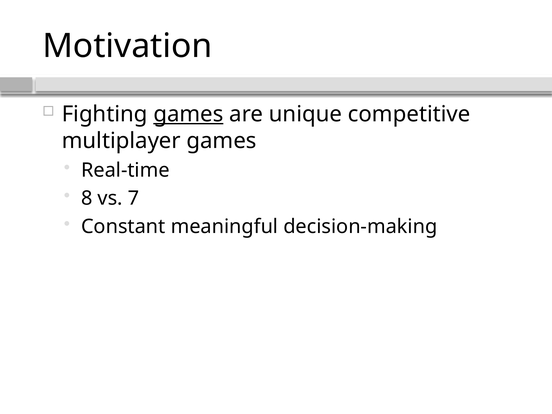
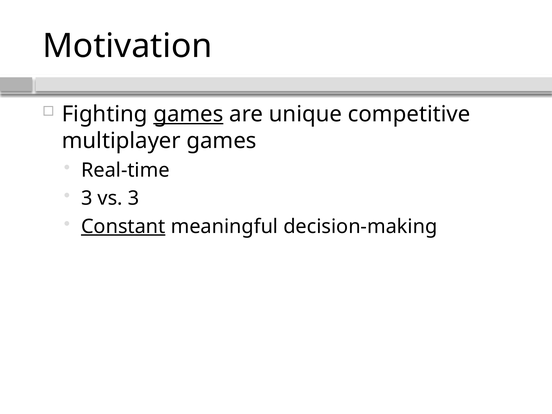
8 at (87, 198): 8 -> 3
vs 7: 7 -> 3
Constant underline: none -> present
